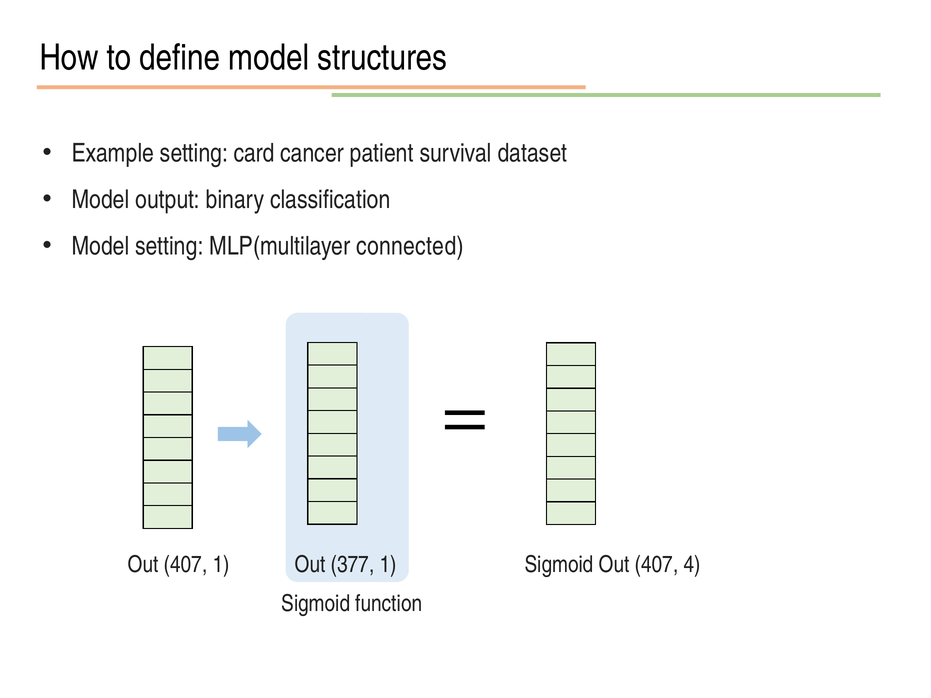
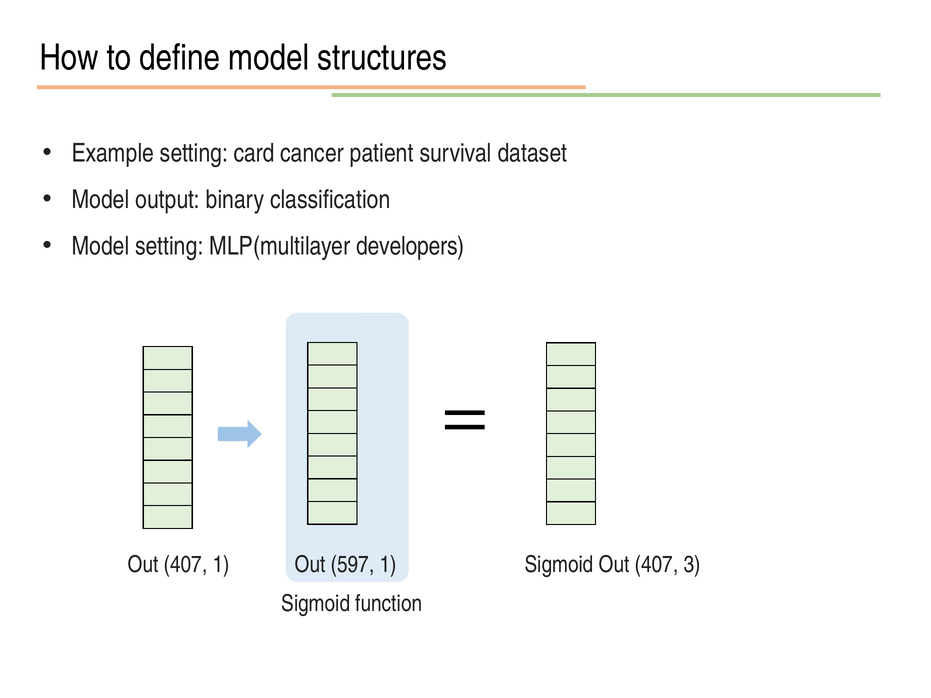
connected: connected -> developers
377: 377 -> 597
4: 4 -> 3
